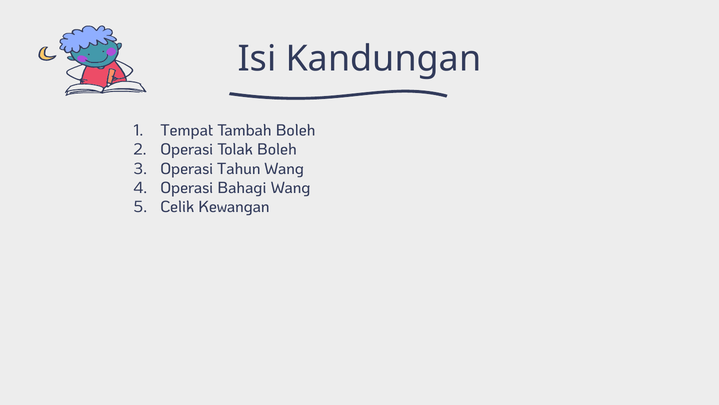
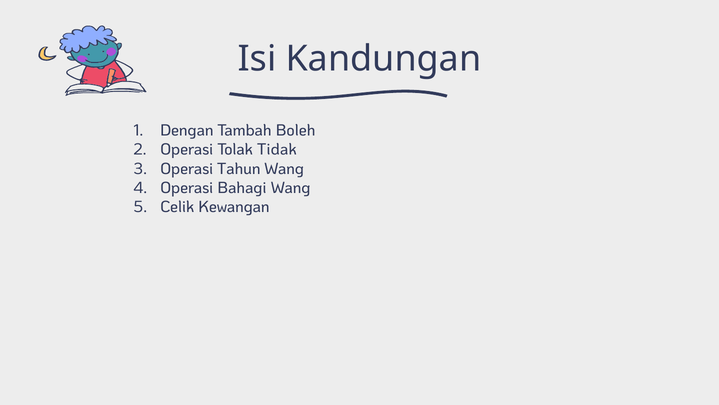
Tempat: Tempat -> Dengan
Tolak Boleh: Boleh -> Tidak
